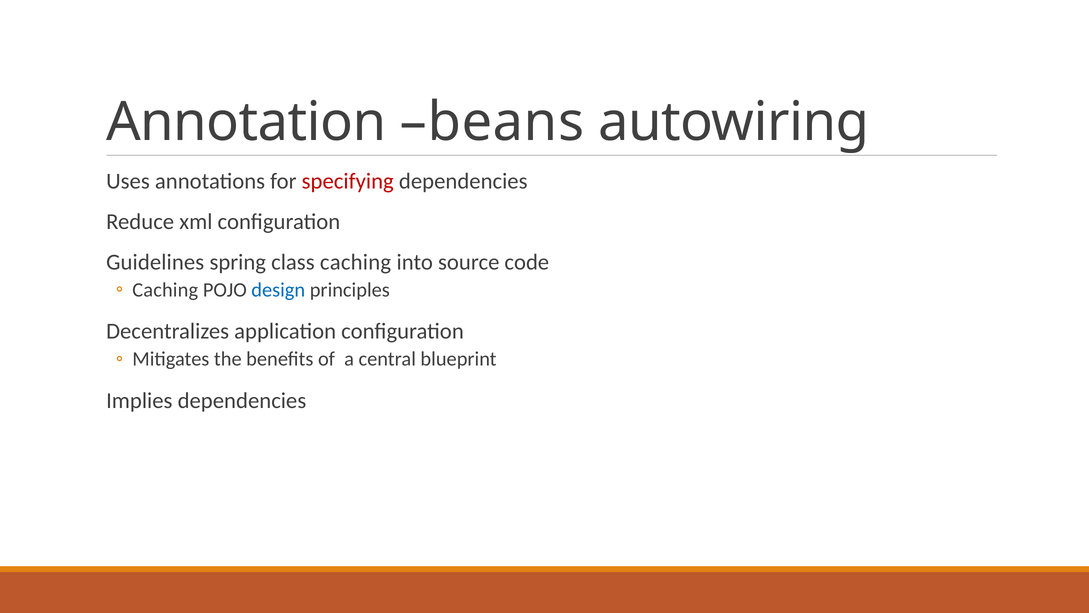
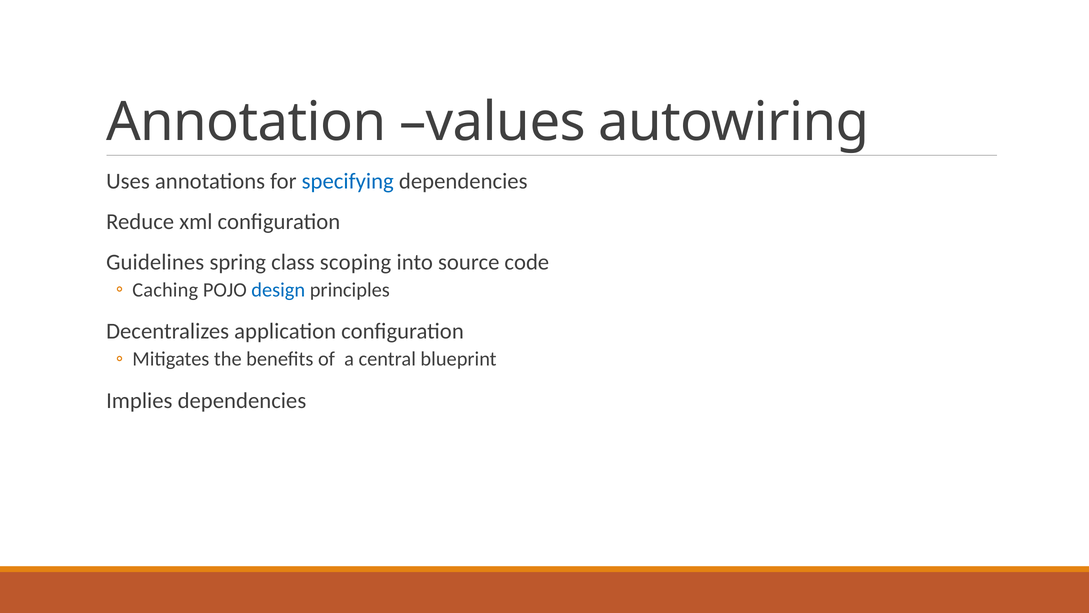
beans: beans -> values
specifying colour: red -> blue
class caching: caching -> scoping
